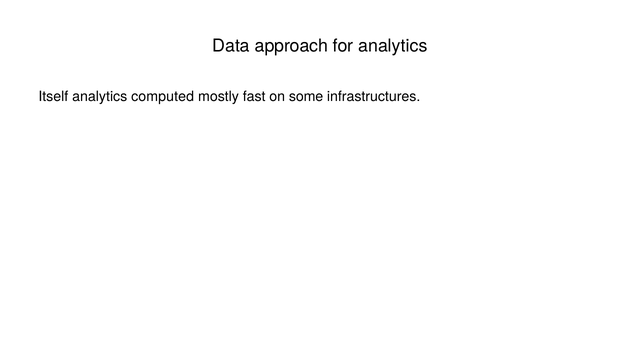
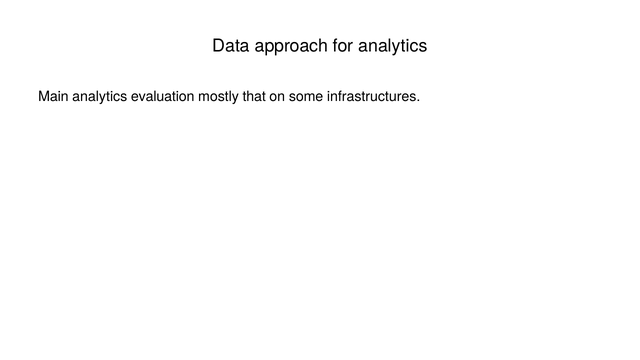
Itself: Itself -> Main
computed: computed -> evaluation
fast: fast -> that
